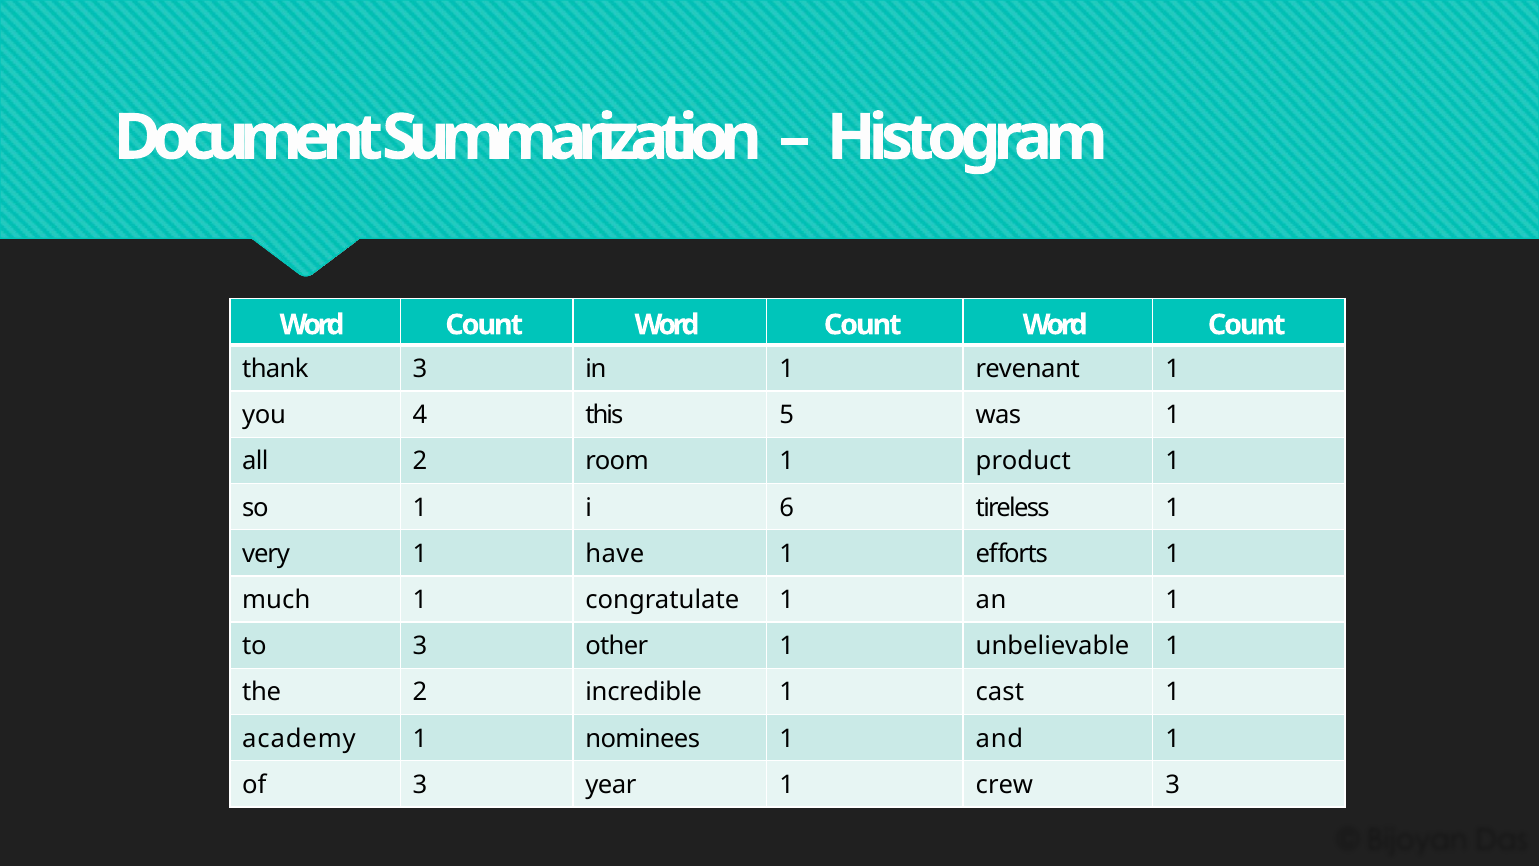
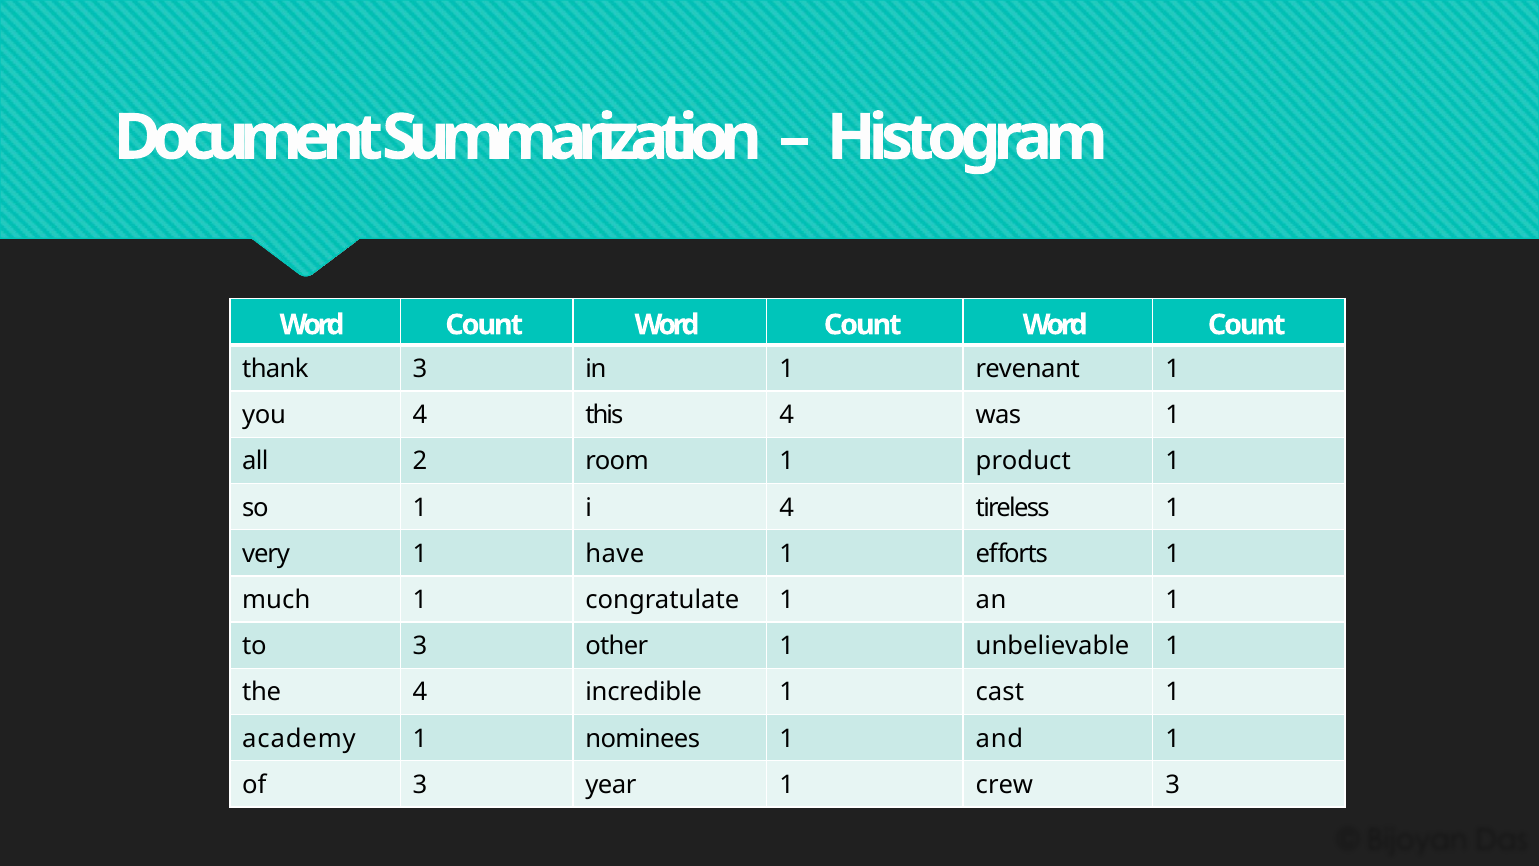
this 5: 5 -> 4
i 6: 6 -> 4
the 2: 2 -> 4
